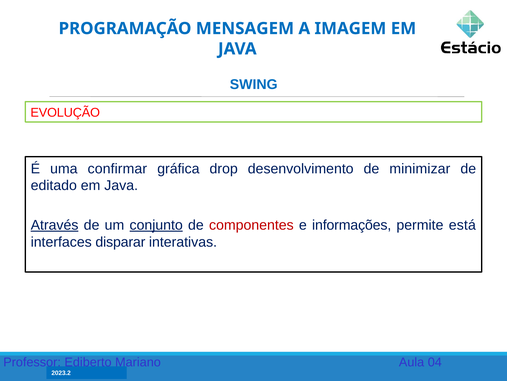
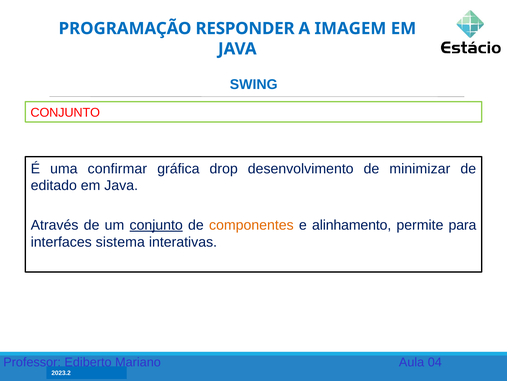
MENSAGEM: MENSAGEM -> RESPONDER
EVOLUÇÃO at (65, 112): EVOLUÇÃO -> CONJUNTO
Através underline: present -> none
componentes colour: red -> orange
informações: informações -> alinhamento
está: está -> para
disparar: disparar -> sistema
